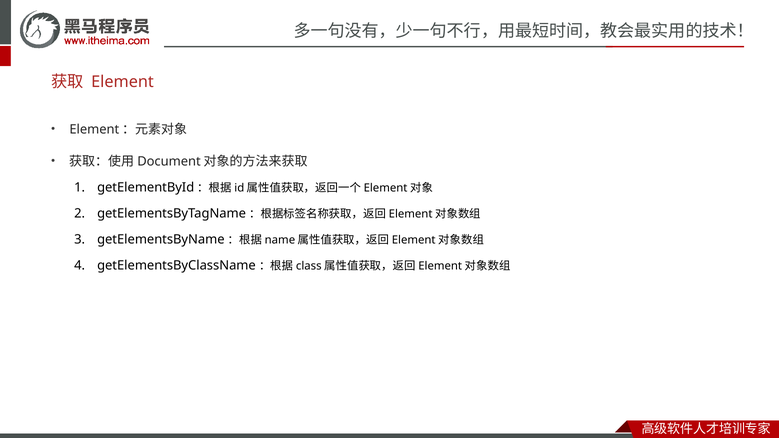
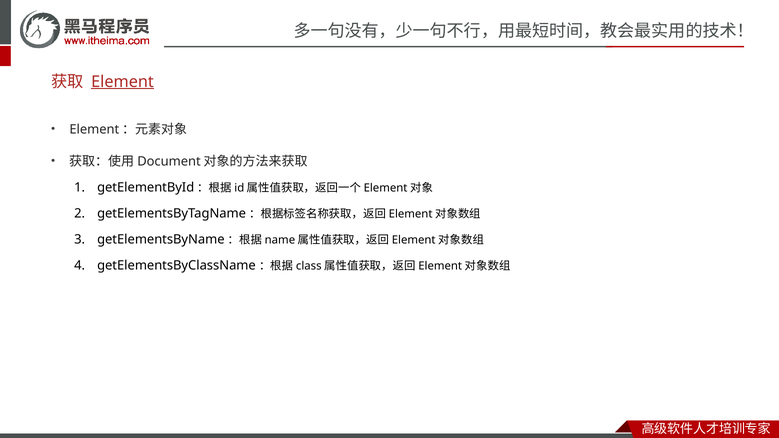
Element underline: none -> present
